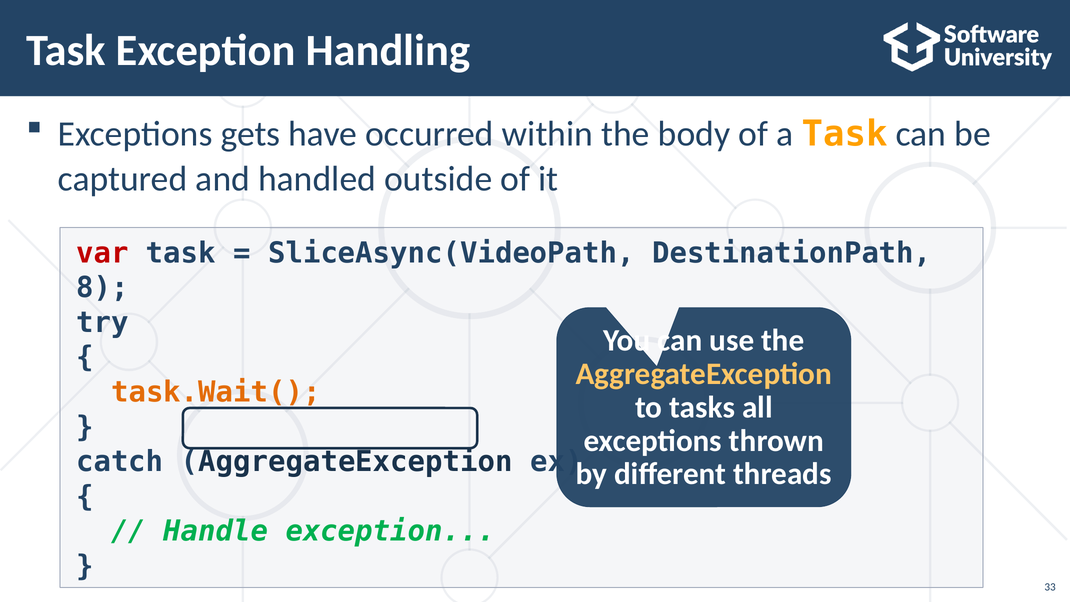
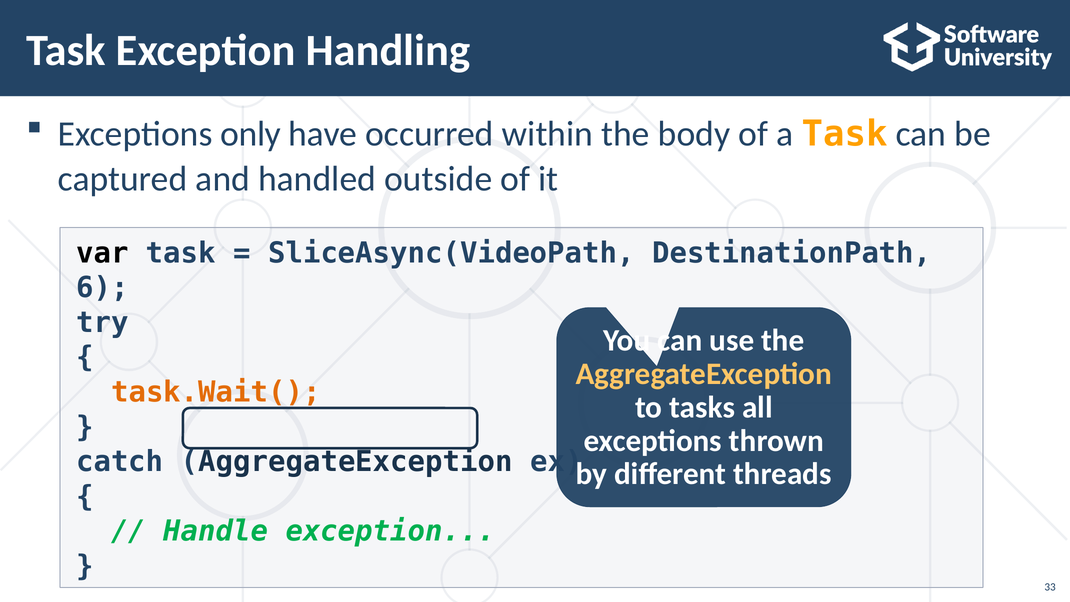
gets: gets -> only
var colour: red -> black
8: 8 -> 6
